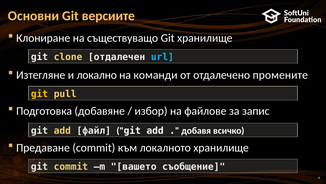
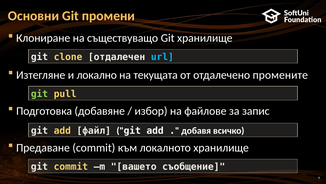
версиите: версиите -> промени
команди: команди -> текущата
git at (39, 94) colour: yellow -> light green
